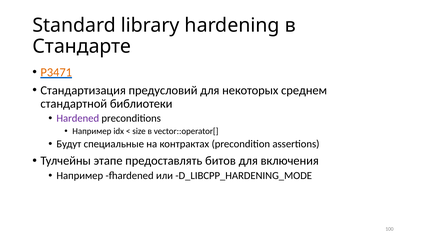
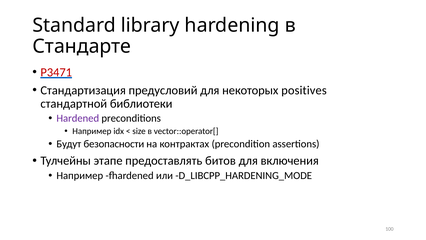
P3471 colour: orange -> red
среднем: среднем -> positives
специальные: специальные -> безопасности
